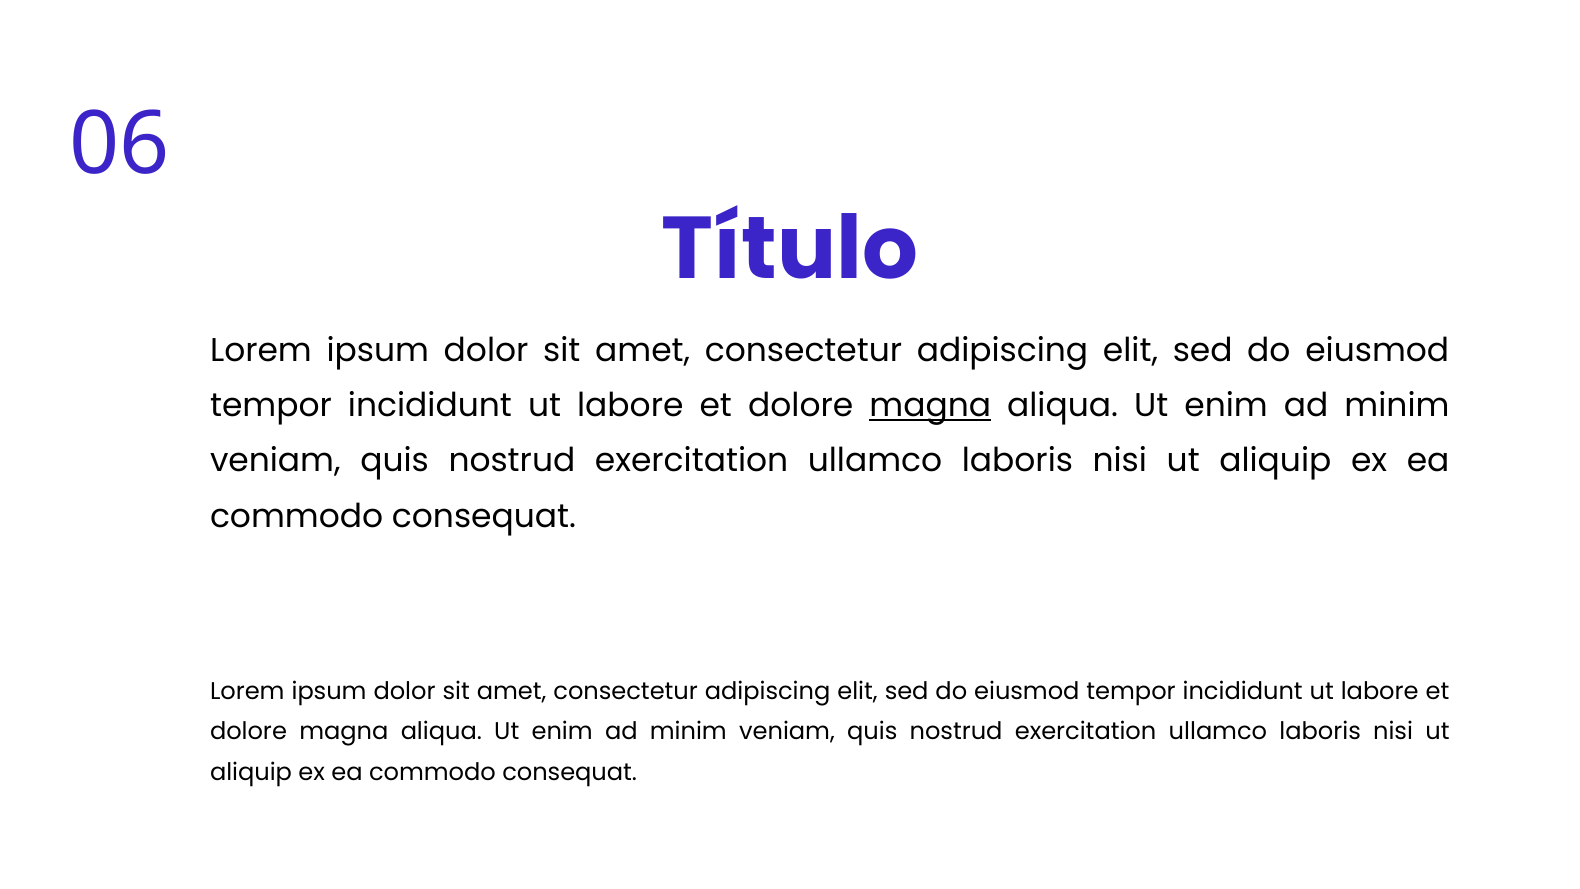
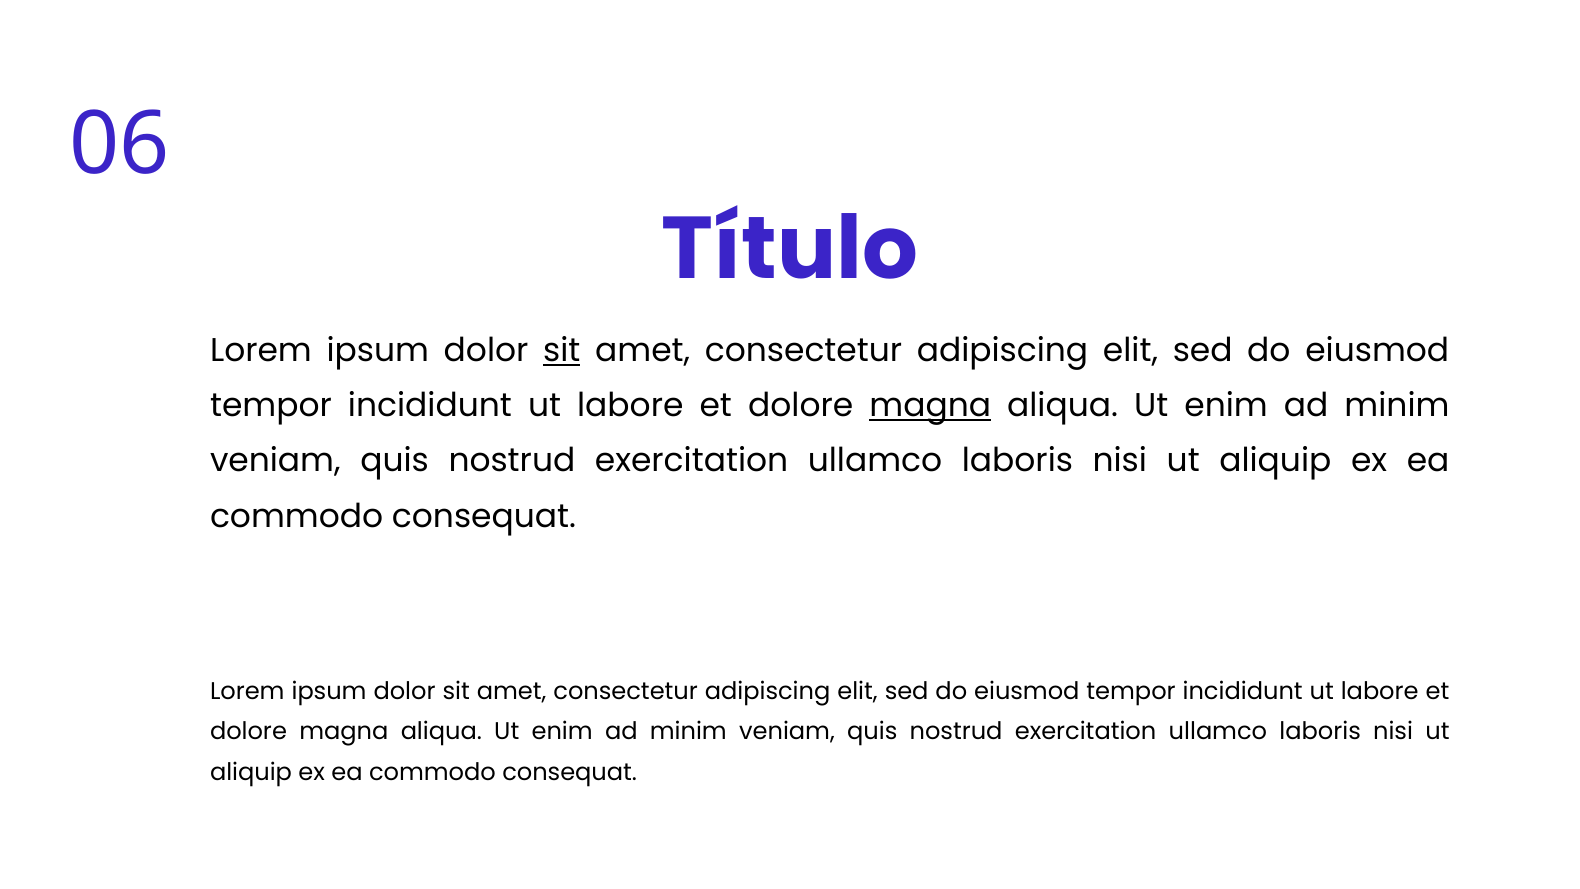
sit at (562, 350) underline: none -> present
